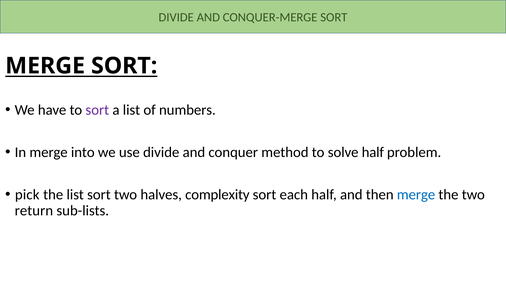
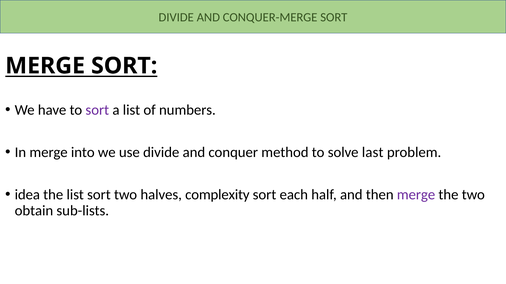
solve half: half -> last
pick: pick -> idea
merge at (416, 195) colour: blue -> purple
return: return -> obtain
